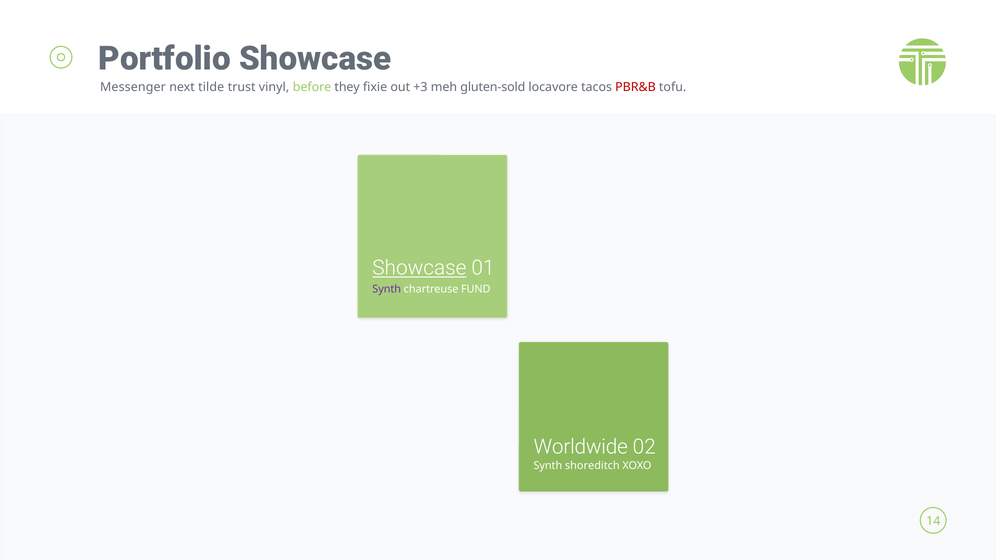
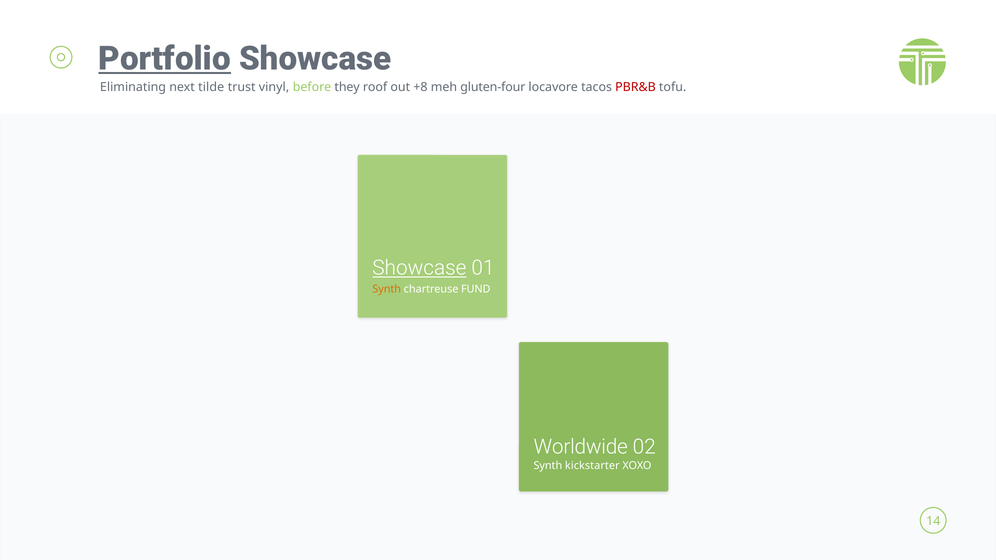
Portfolio underline: none -> present
Messenger: Messenger -> Eliminating
fixie: fixie -> roof
+3: +3 -> +8
gluten-sold: gluten-sold -> gluten-four
Synth at (387, 289) colour: purple -> orange
shoreditch: shoreditch -> kickstarter
